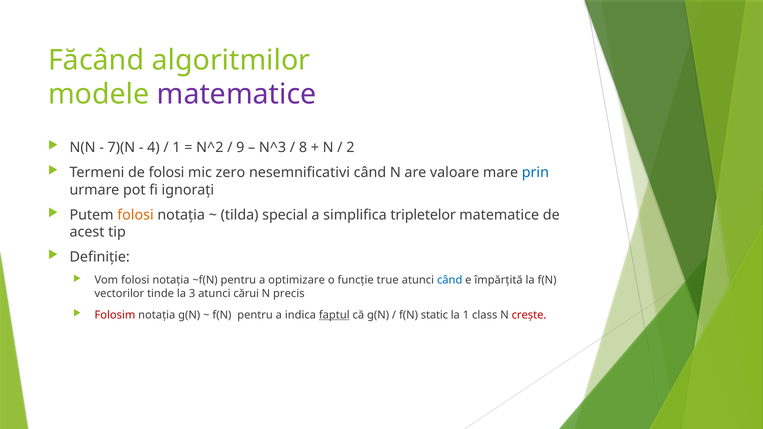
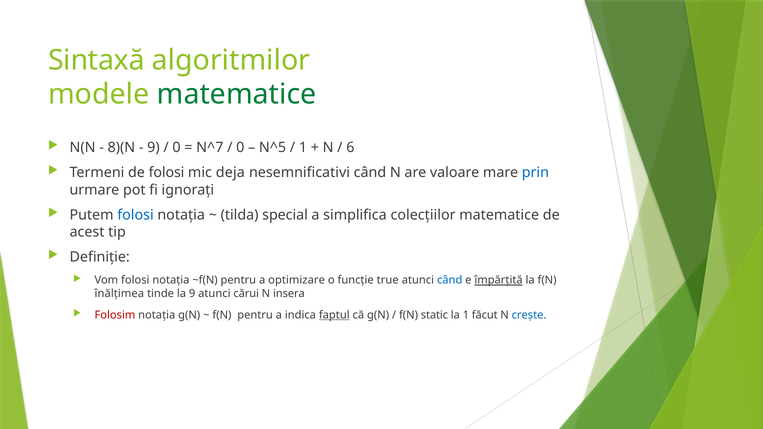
Făcând: Făcând -> Sintaxă
matematice at (237, 95) colour: purple -> green
7)(N: 7)(N -> 8)(N
4 at (153, 148): 4 -> 9
1 at (177, 148): 1 -> 0
N^2: N^2 -> N^7
9 at (240, 148): 9 -> 0
N^3: N^3 -> N^5
8 at (303, 148): 8 -> 1
2: 2 -> 6
zero: zero -> deja
folosi at (136, 215) colour: orange -> blue
tripletelor: tripletelor -> colecțiilor
împărțită underline: none -> present
vectorilor: vectorilor -> înălțimea
la 3: 3 -> 9
precis: precis -> insera
class: class -> făcut
crește colour: red -> blue
